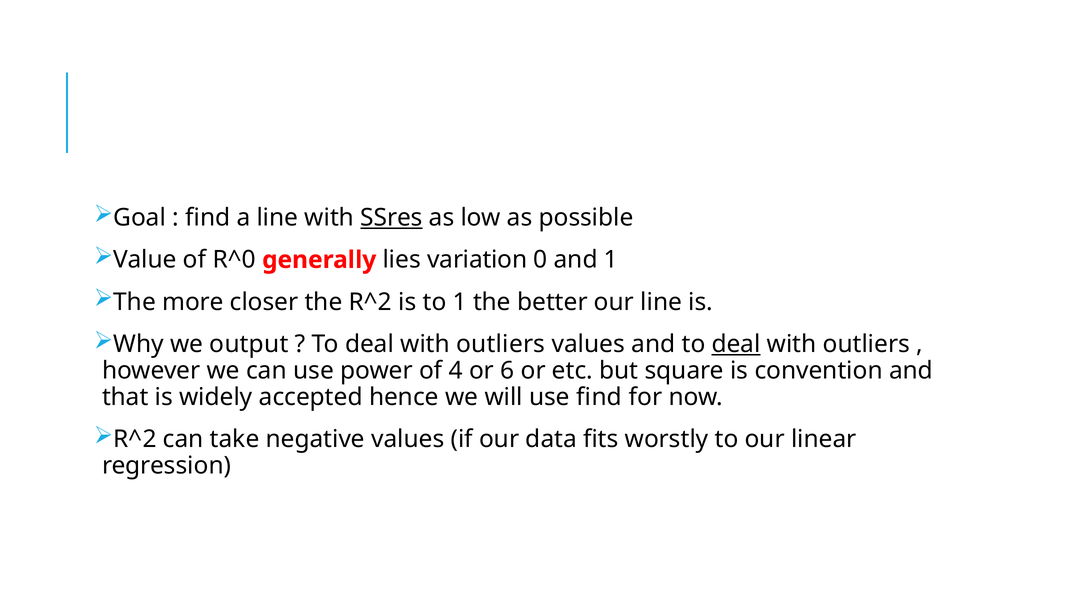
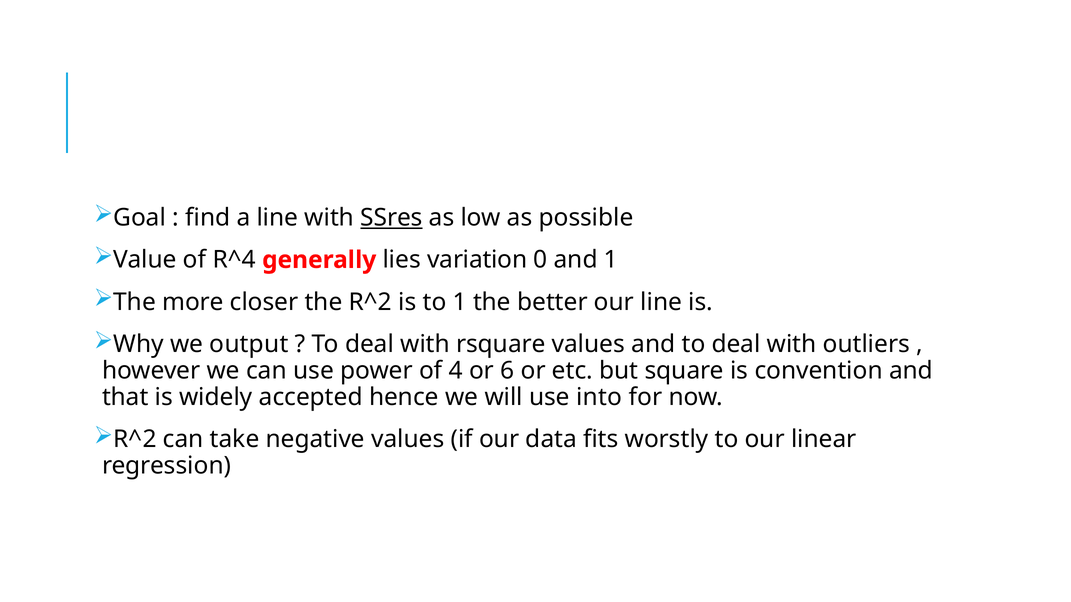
R^0: R^0 -> R^4
outliers at (501, 344): outliers -> rsquare
deal at (736, 344) underline: present -> none
use find: find -> into
